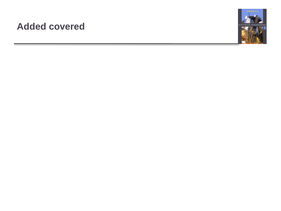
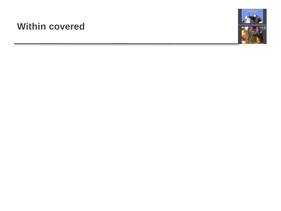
Added: Added -> Within
